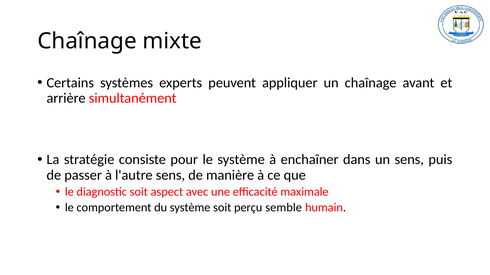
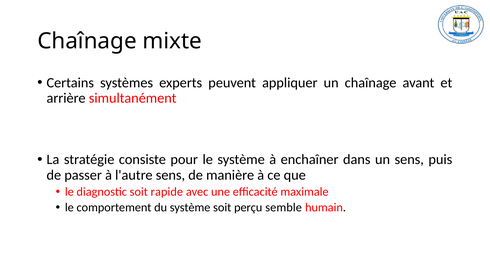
aspect: aspect -> rapide
